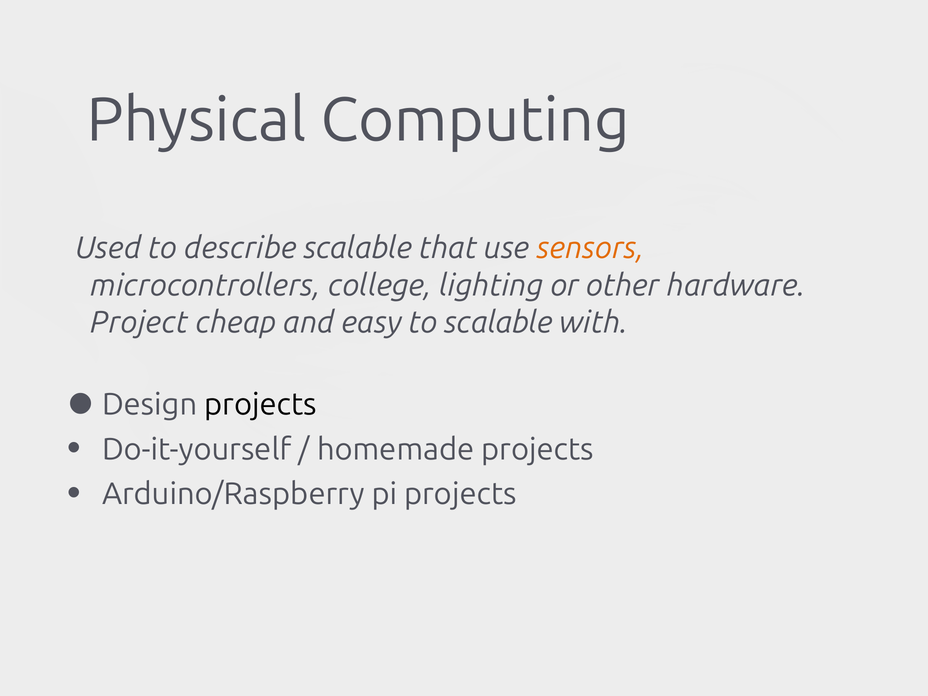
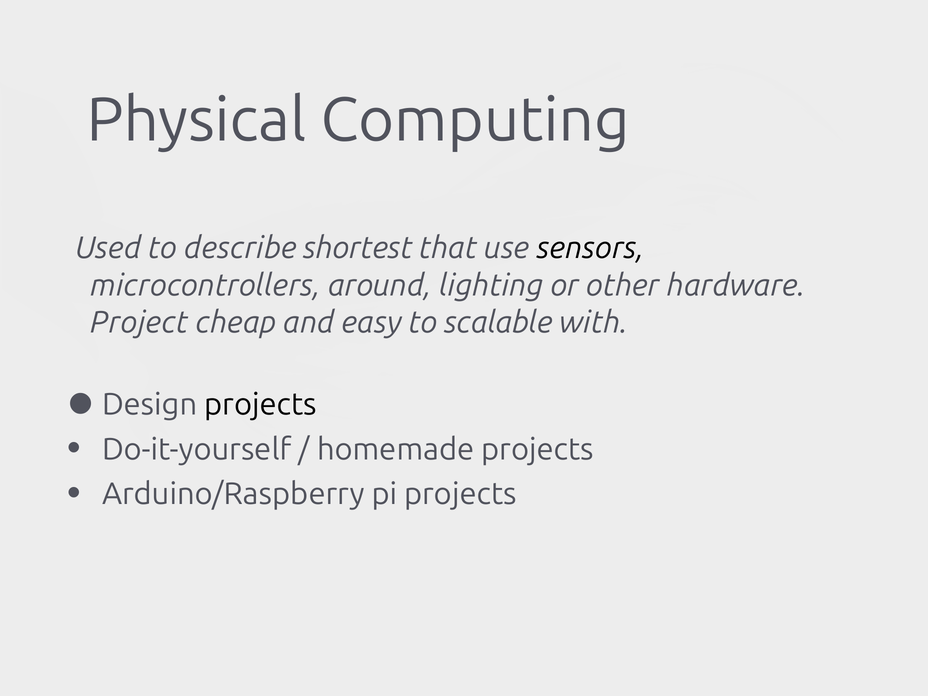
describe scalable: scalable -> shortest
sensors colour: orange -> black
college: college -> around
